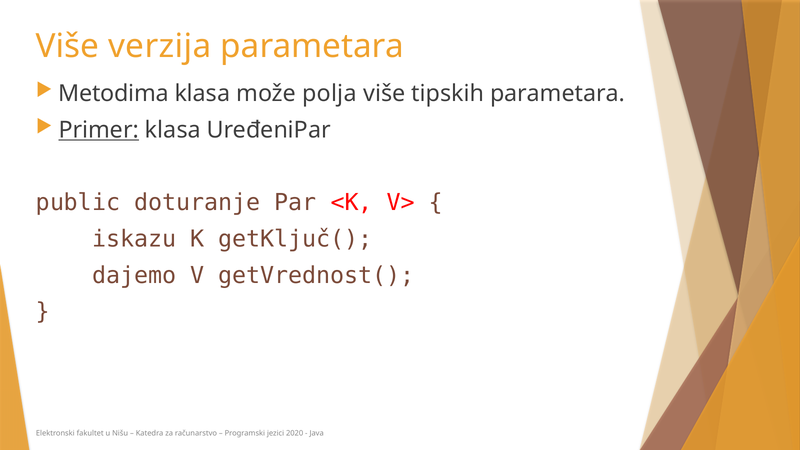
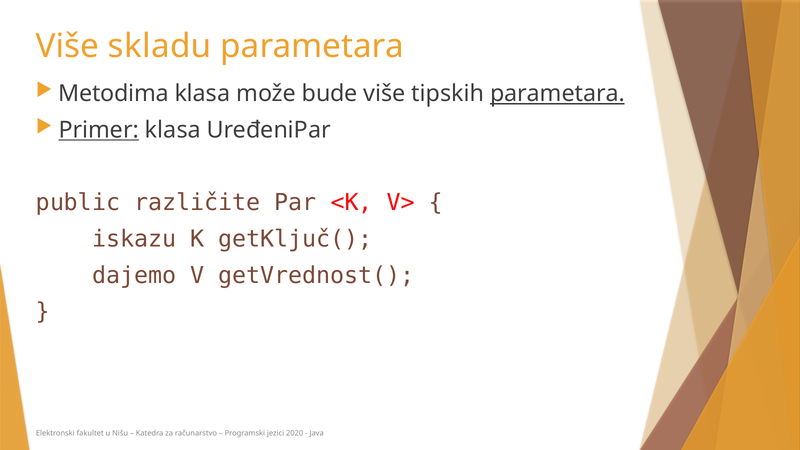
verzija: verzija -> skladu
polja: polja -> bude
parametara at (558, 94) underline: none -> present
doturanje: doturanje -> različite
